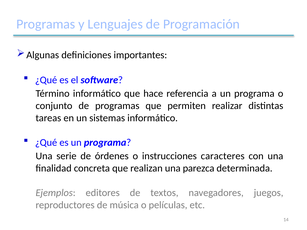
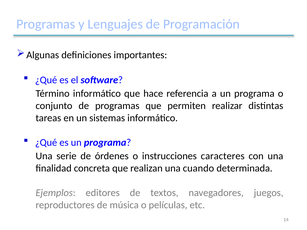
parezca: parezca -> cuando
